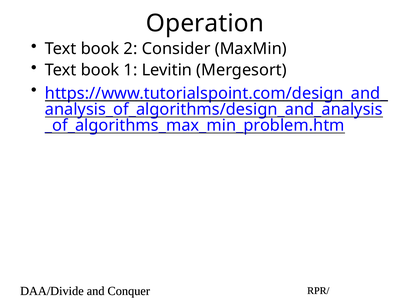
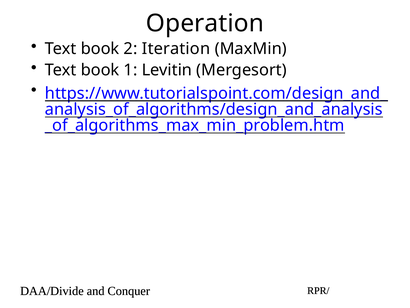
Consider: Consider -> Iteration
